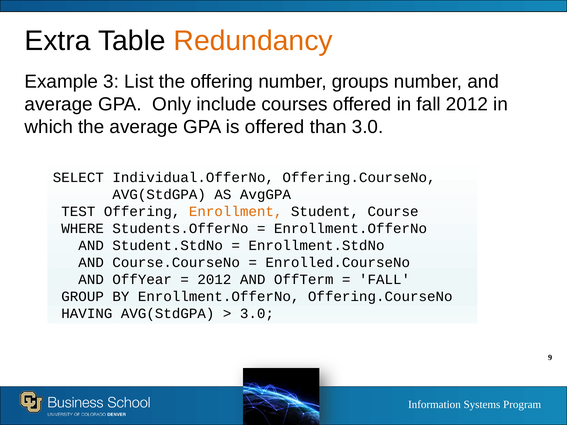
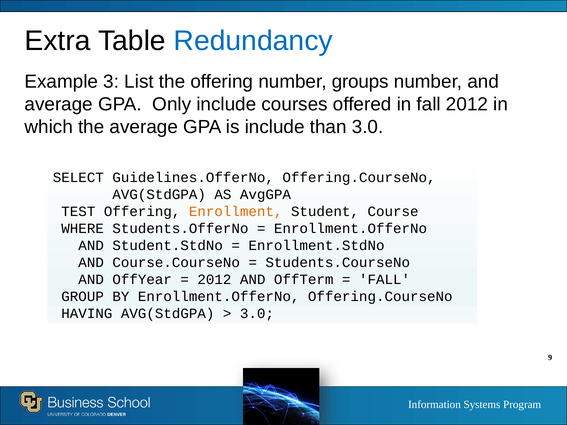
Redundancy colour: orange -> blue
is offered: offered -> include
Individual.OfferNo: Individual.OfferNo -> Guidelines.OfferNo
Enrolled.CourseNo: Enrolled.CourseNo -> Students.CourseNo
